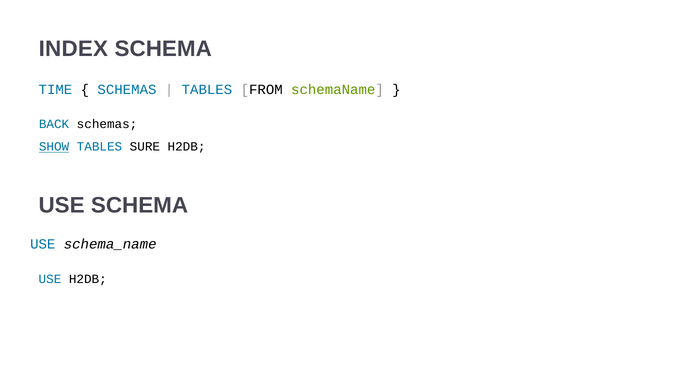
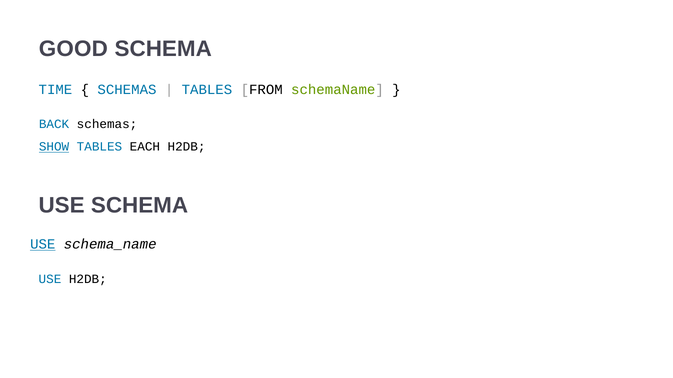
INDEX: INDEX -> GOOD
SURE: SURE -> EACH
USE at (43, 245) underline: none -> present
